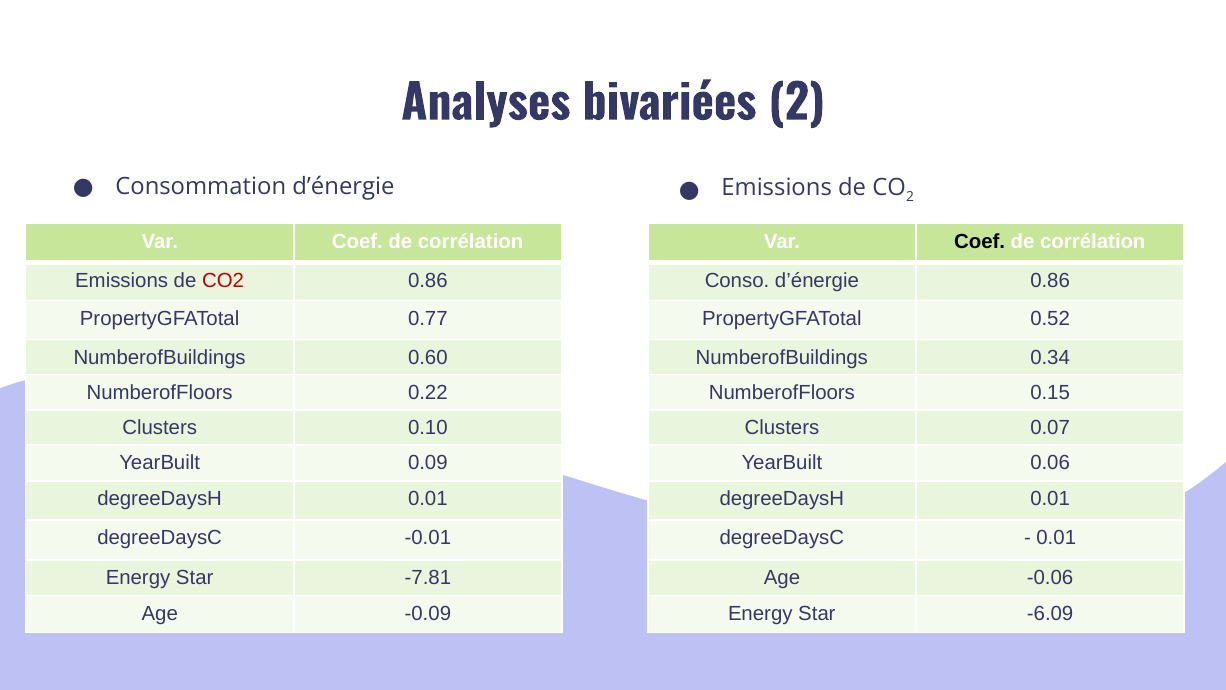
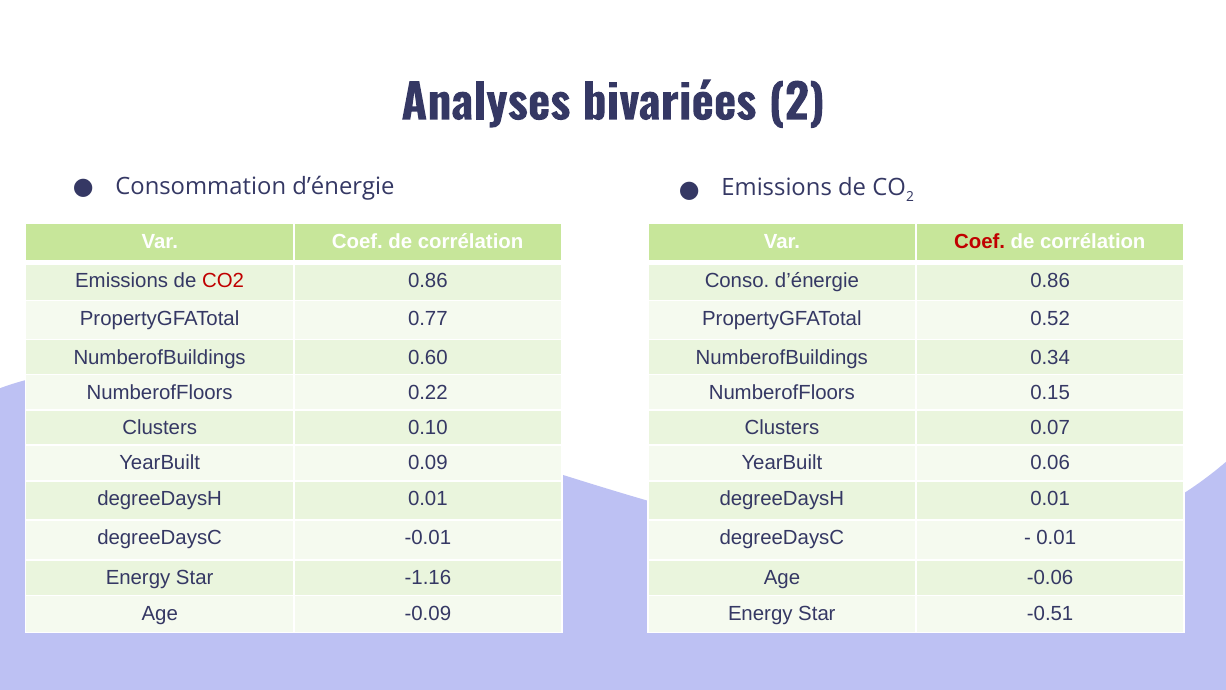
Coef at (980, 241) colour: black -> red
-7.81: -7.81 -> -1.16
-6.09: -6.09 -> -0.51
